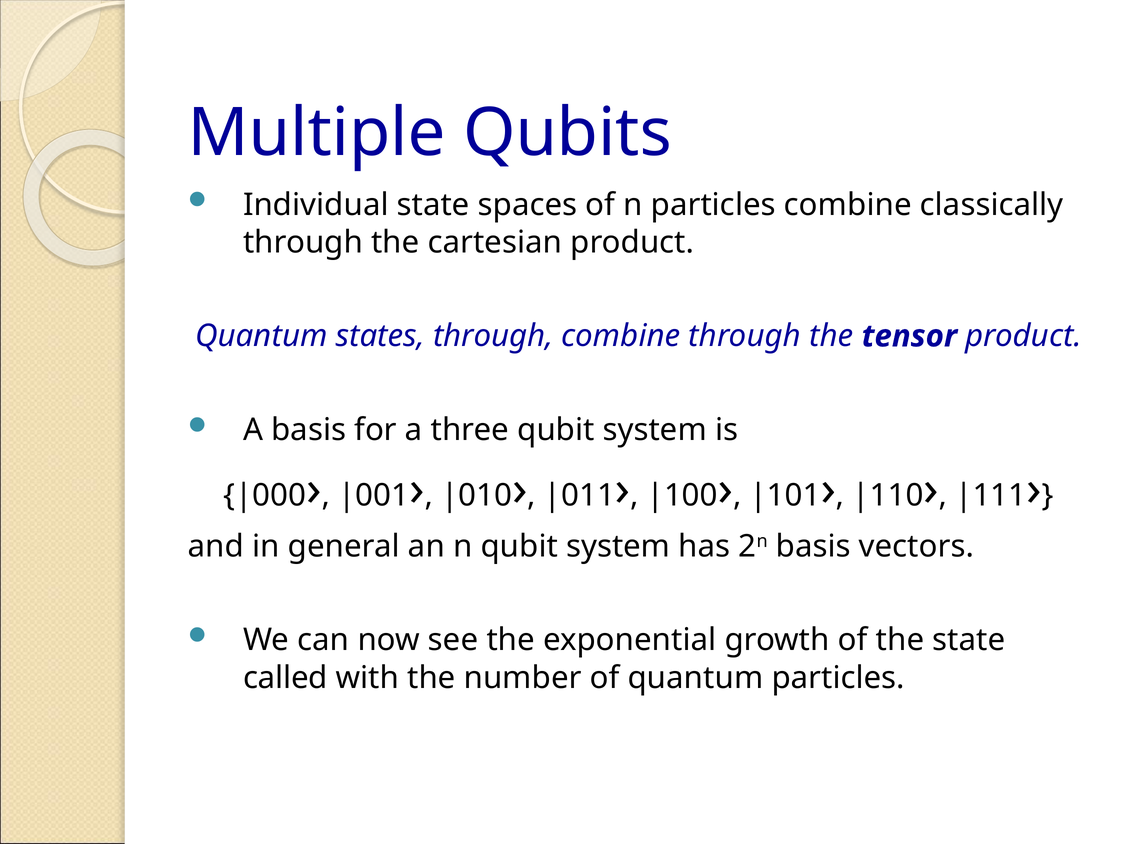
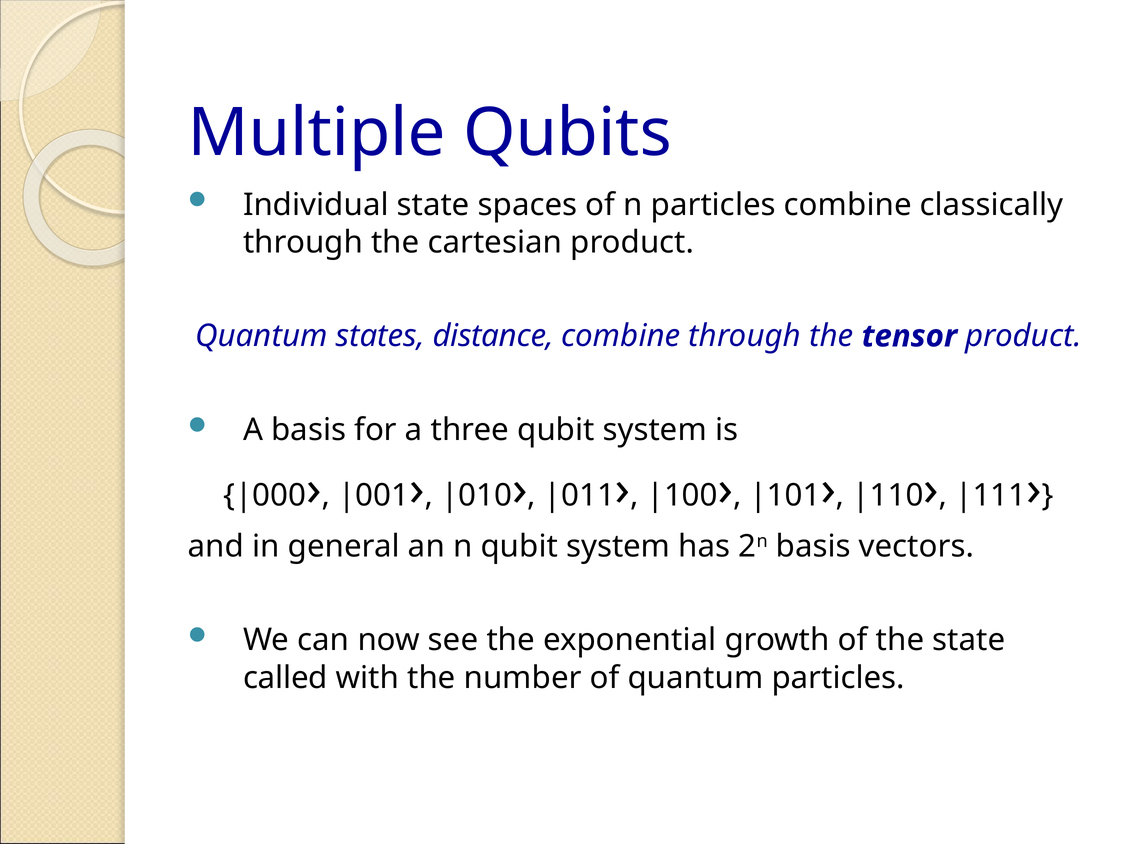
states through: through -> distance
